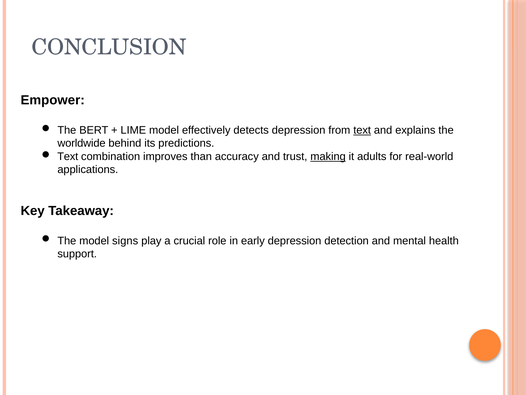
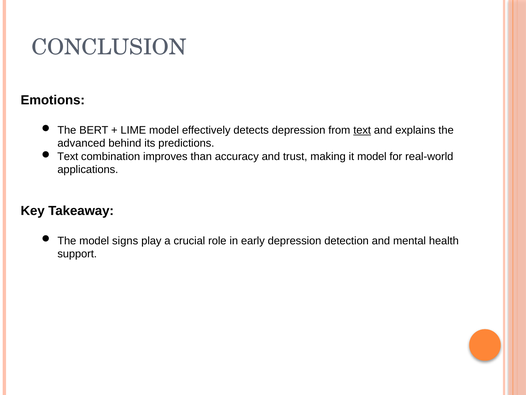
Empower: Empower -> Emotions
worldwide: worldwide -> advanced
making underline: present -> none
it adults: adults -> model
